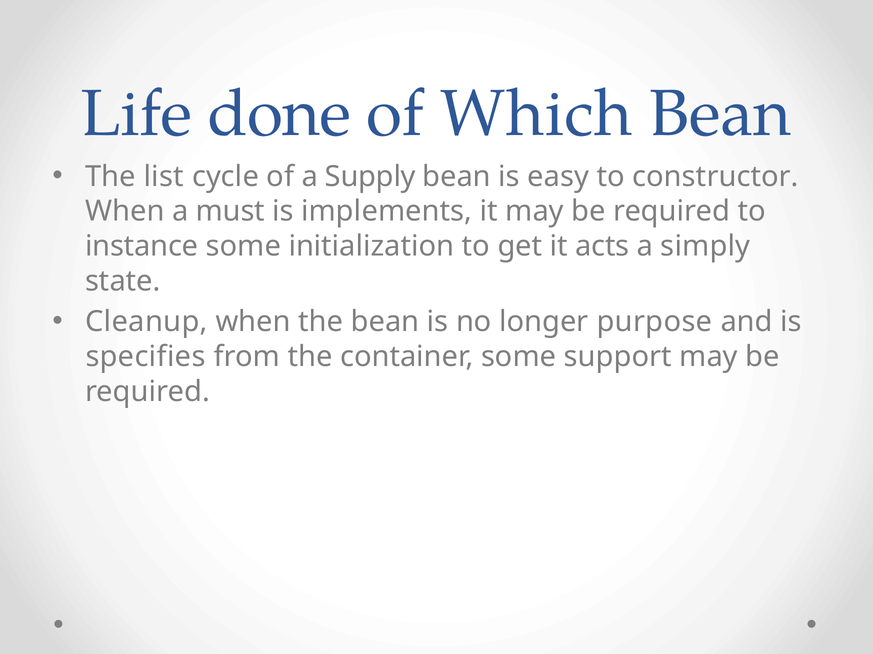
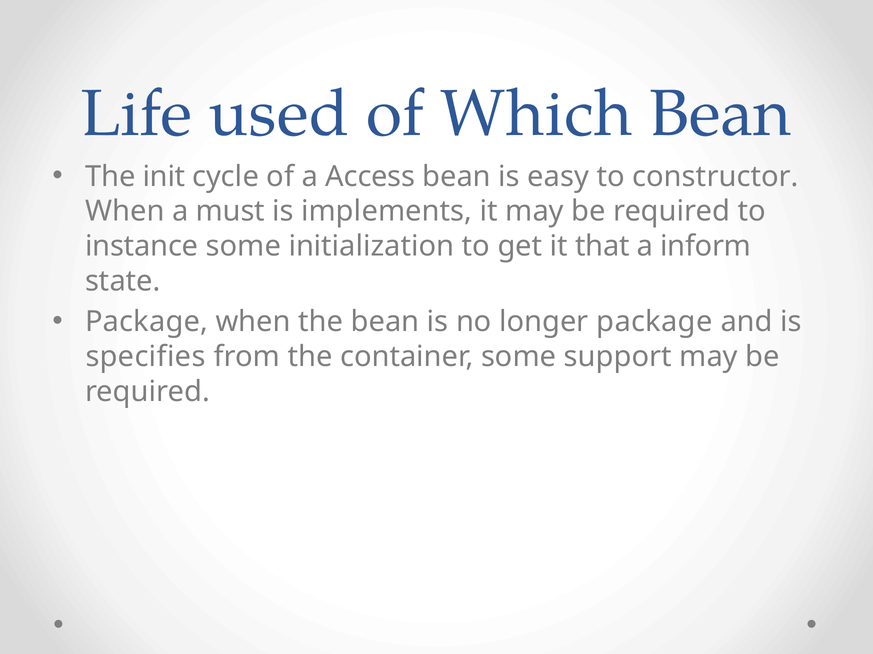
done: done -> used
list: list -> init
Supply: Supply -> Access
acts: acts -> that
simply: simply -> inform
Cleanup at (146, 322): Cleanup -> Package
longer purpose: purpose -> package
